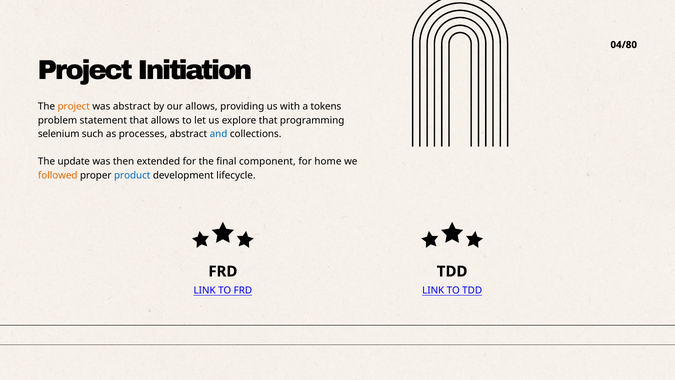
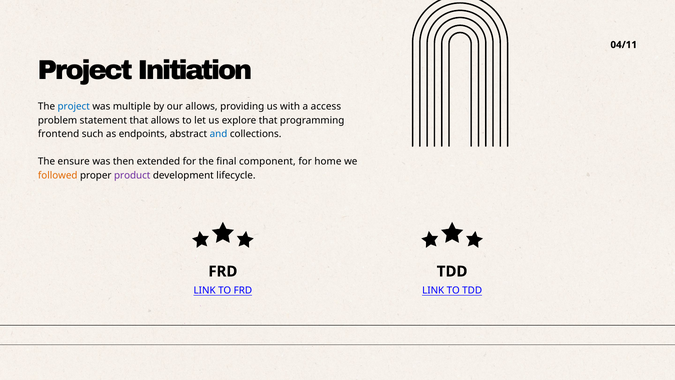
04/80: 04/80 -> 04/11
project at (74, 106) colour: orange -> blue
was abstract: abstract -> multiple
tokens: tokens -> access
selenium: selenium -> frontend
processes: processes -> endpoints
update: update -> ensure
product colour: blue -> purple
